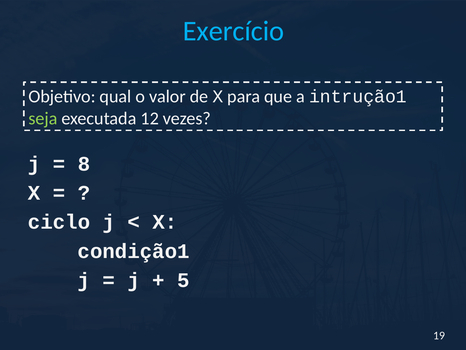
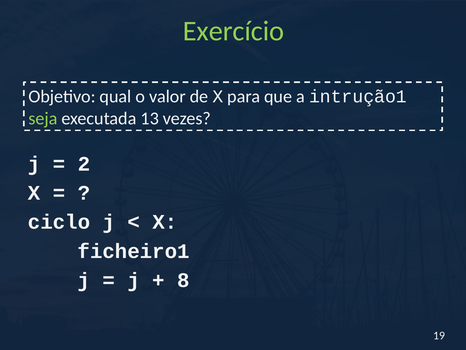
Exercício colour: light blue -> light green
12: 12 -> 13
8: 8 -> 2
condição1: condição1 -> ficheiro1
5: 5 -> 8
